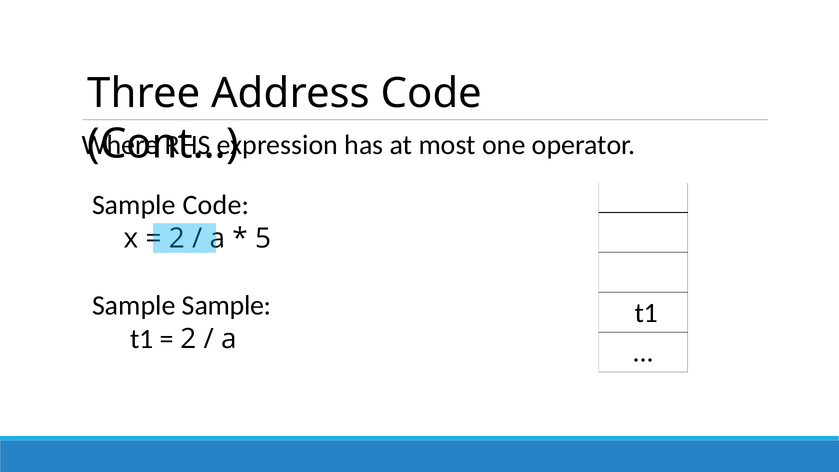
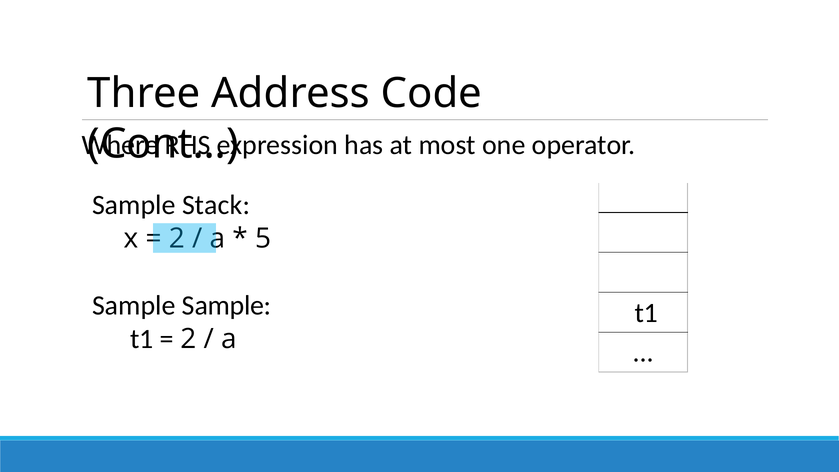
Sample Code: Code -> Stack
